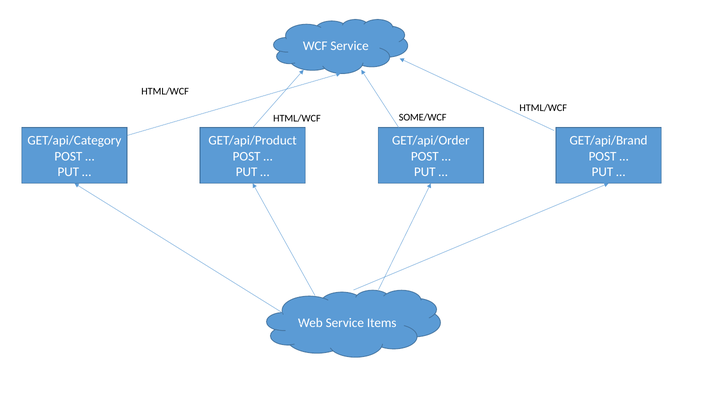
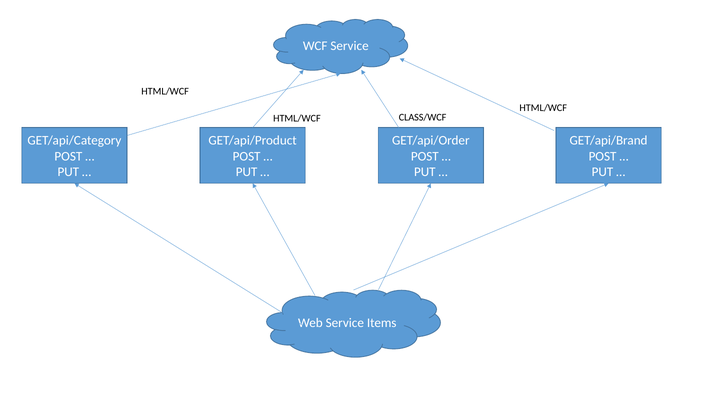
SOME/WCF: SOME/WCF -> CLASS/WCF
